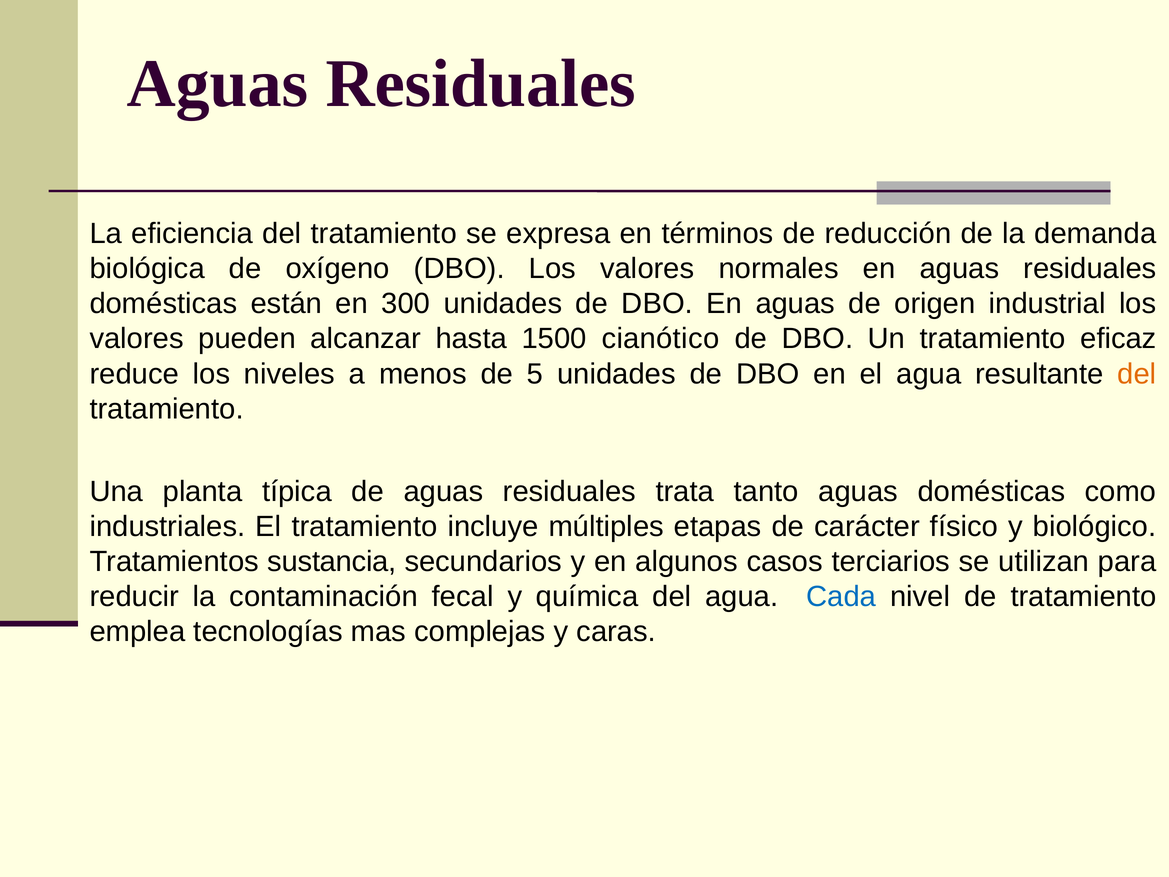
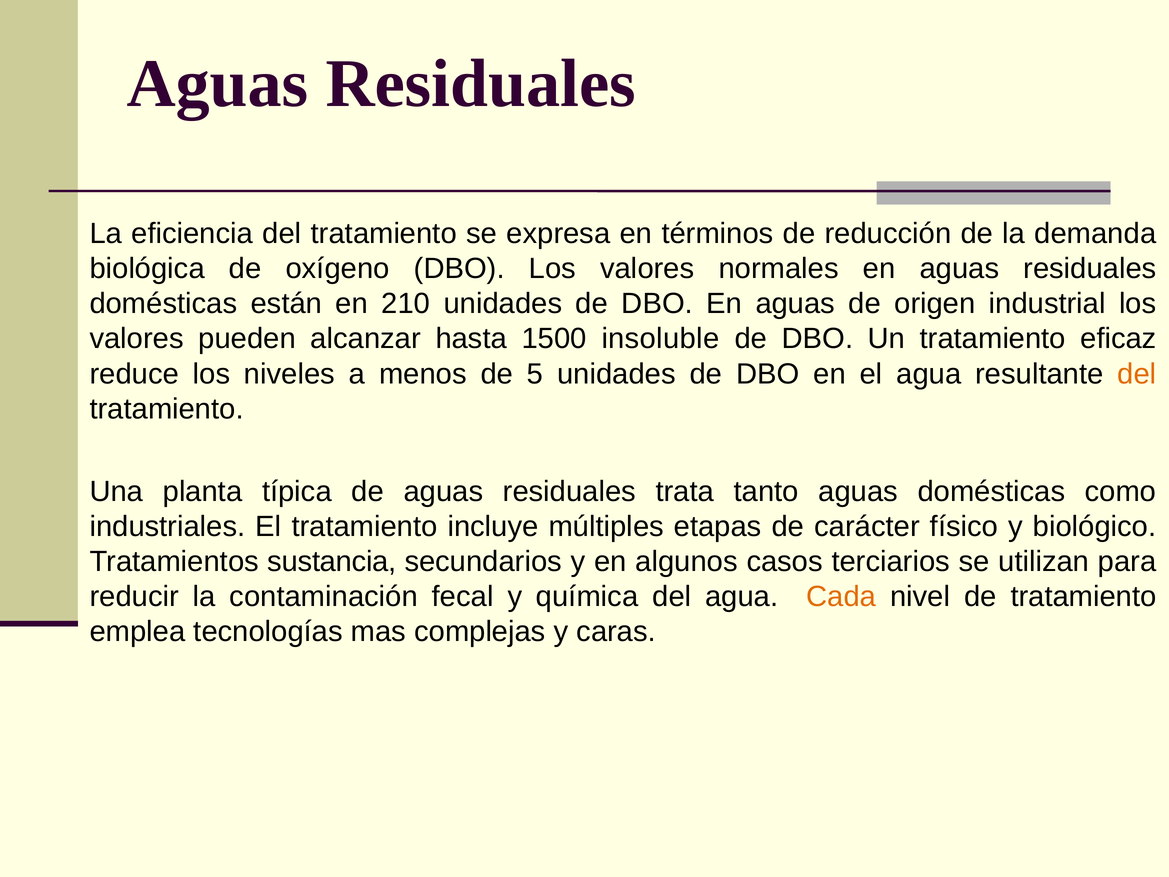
300: 300 -> 210
cianótico: cianótico -> insoluble
Cada colour: blue -> orange
